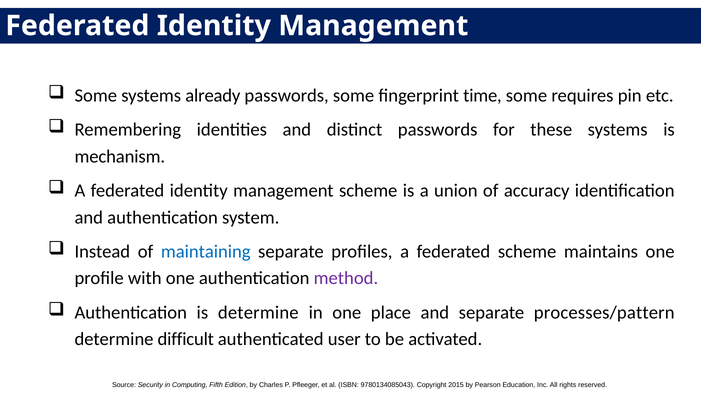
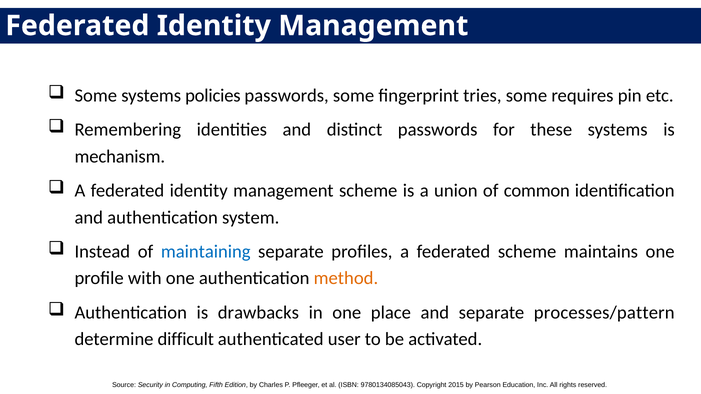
already: already -> policies
time: time -> tries
accuracy: accuracy -> common
method colour: purple -> orange
is determine: determine -> drawbacks
